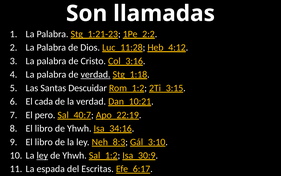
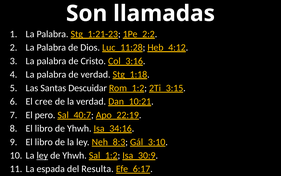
verdad at (96, 74) underline: present -> none
cada: cada -> cree
Escritas: Escritas -> Resulta
